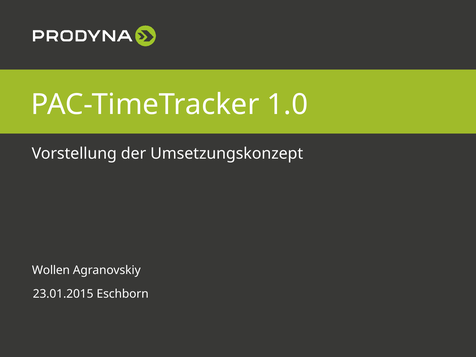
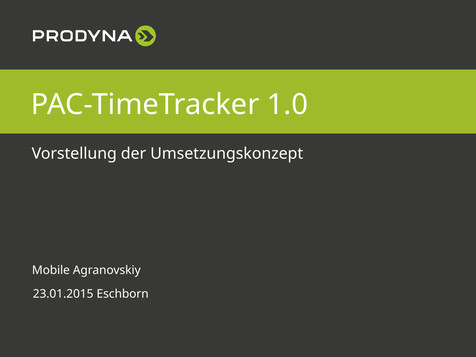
Wollen: Wollen -> Mobile
